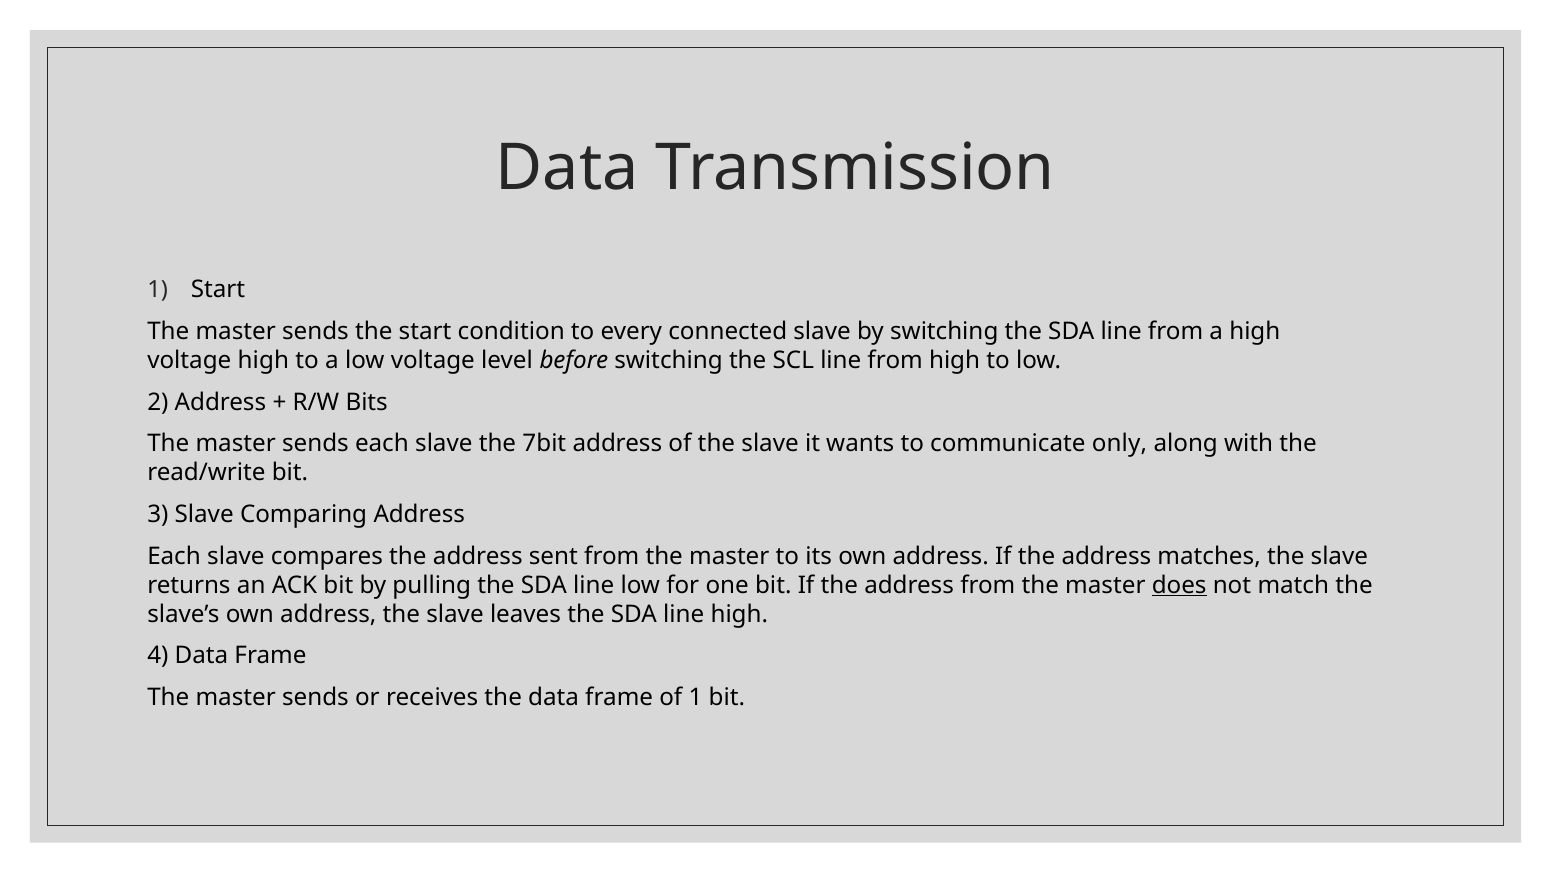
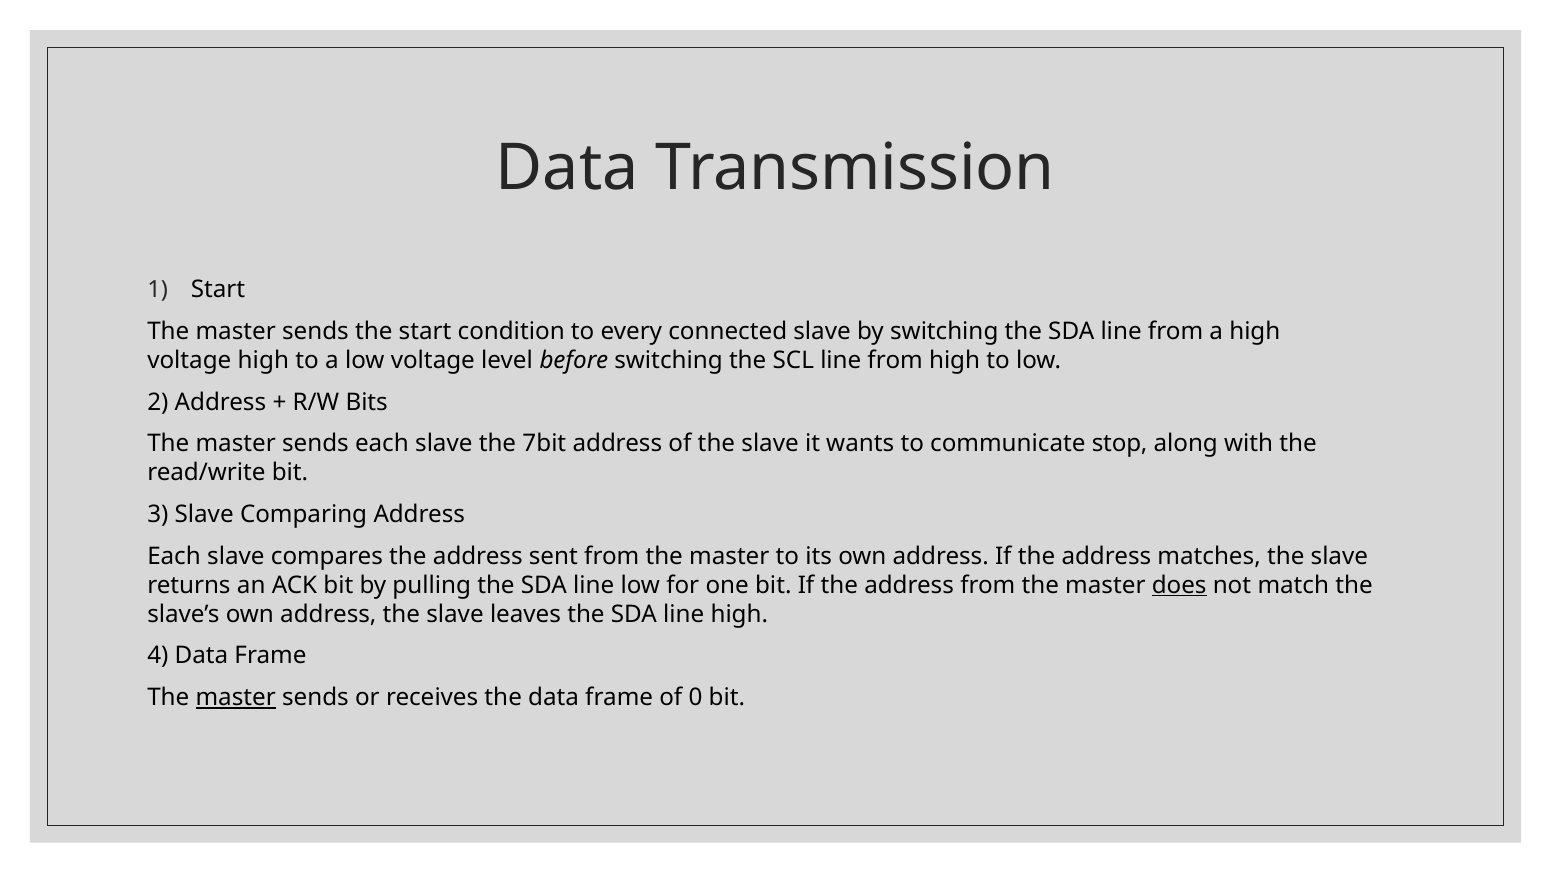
only: only -> stop
master at (236, 697) underline: none -> present
of 1: 1 -> 0
